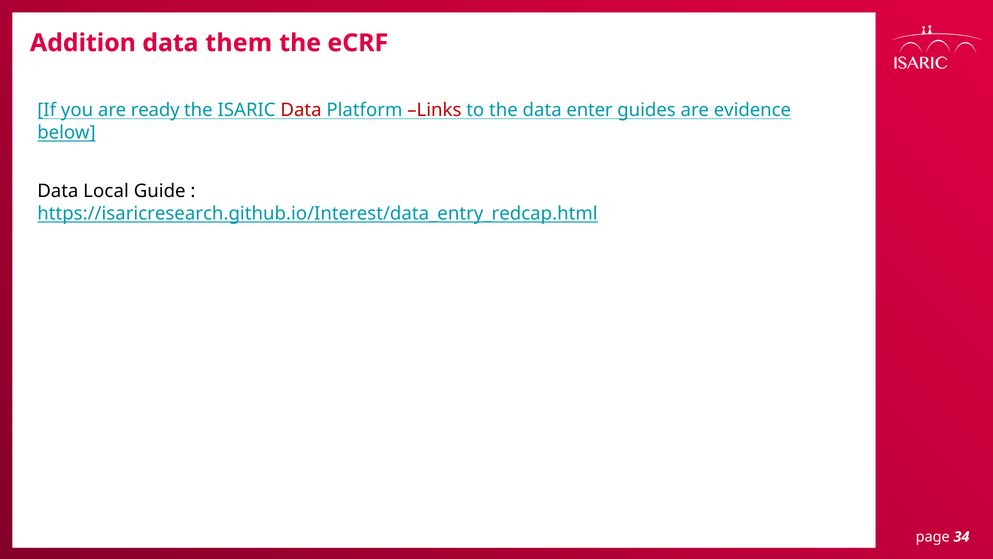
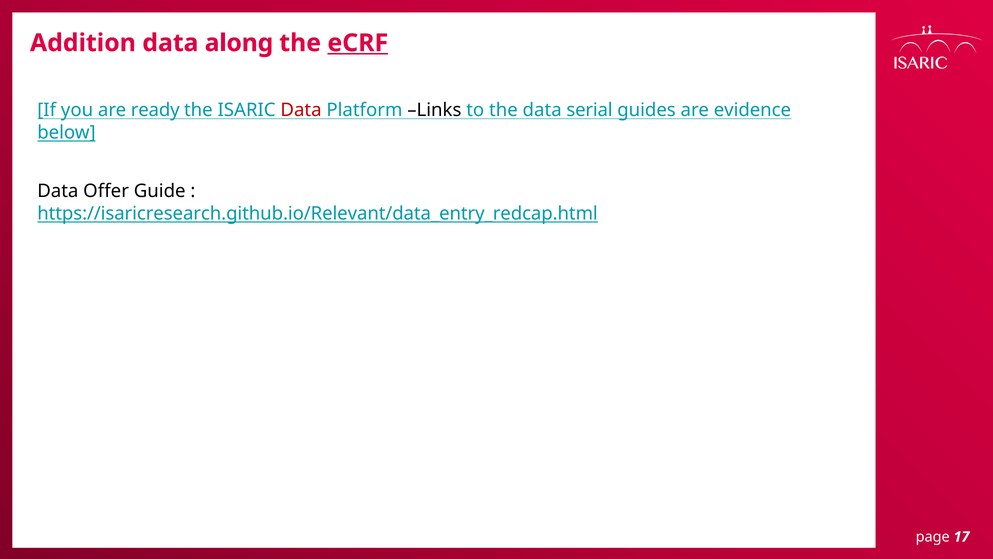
them: them -> along
eCRF underline: none -> present
Links colour: red -> black
enter: enter -> serial
Local: Local -> Offer
https://isaricresearch.github.io/Interest/data_entry_redcap.html: https://isaricresearch.github.io/Interest/data_entry_redcap.html -> https://isaricresearch.github.io/Relevant/data_entry_redcap.html
34: 34 -> 17
